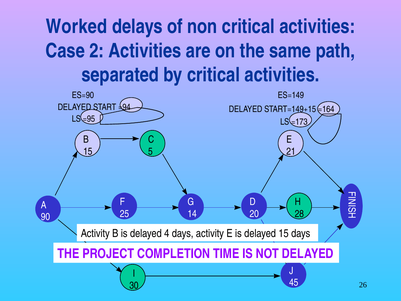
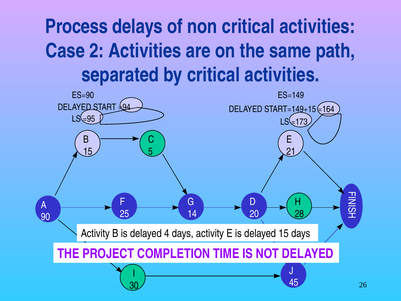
Worked: Worked -> Process
